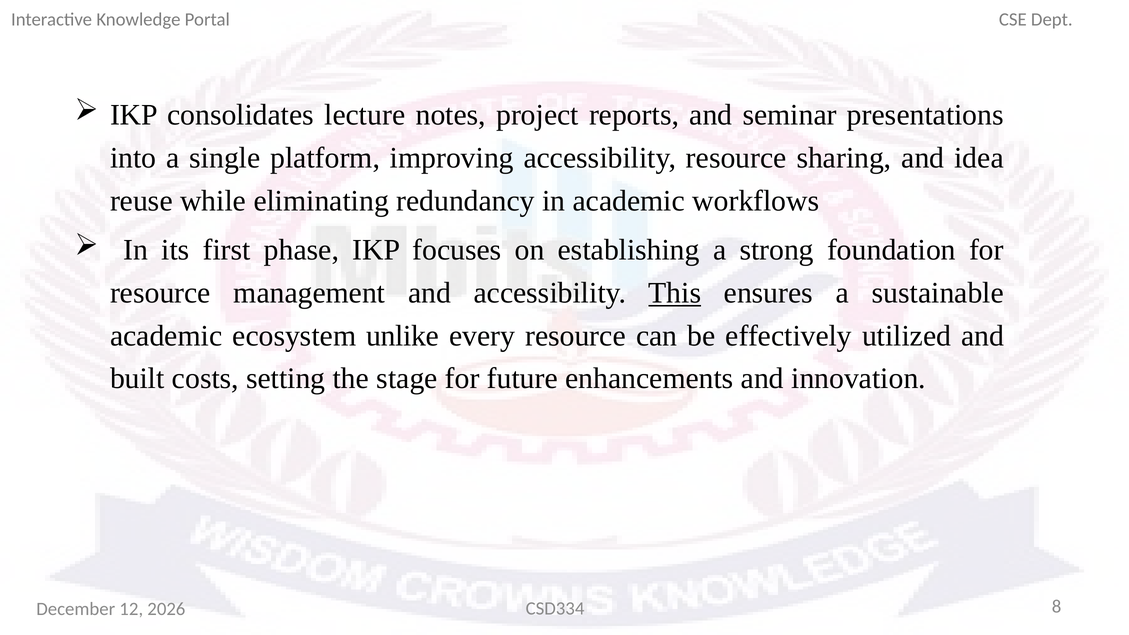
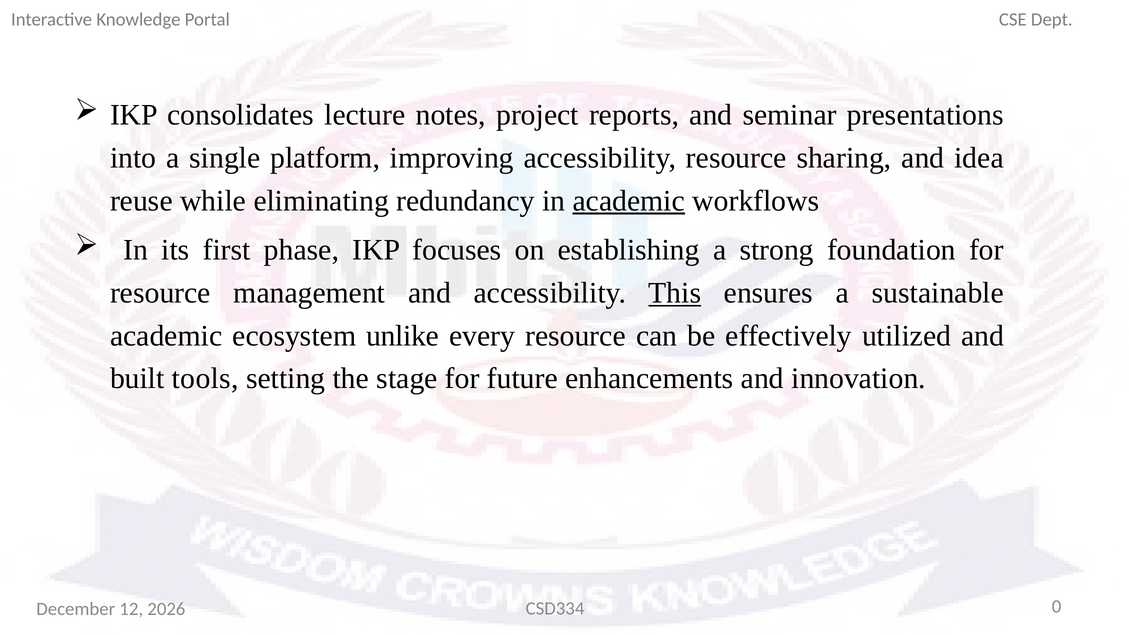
academic at (629, 201) underline: none -> present
costs: costs -> tools
8: 8 -> 0
